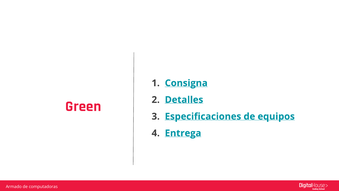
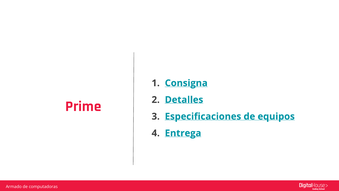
Green: Green -> Prime
